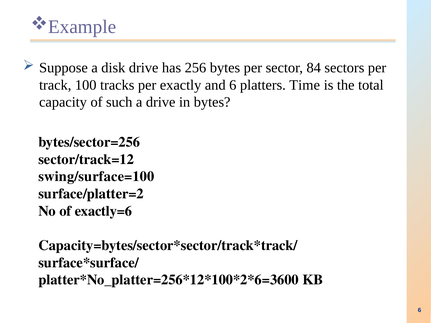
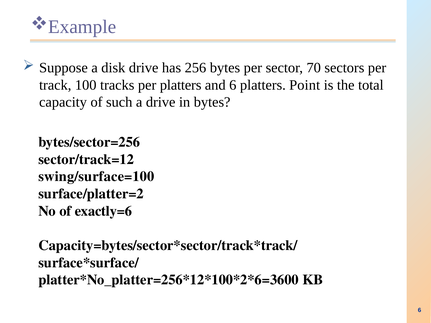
84: 84 -> 70
per exactly: exactly -> platters
Time: Time -> Point
